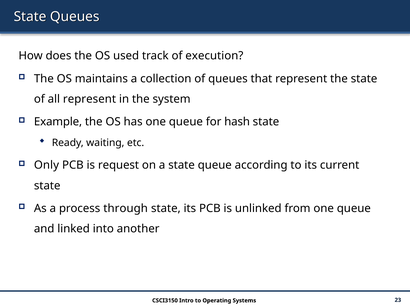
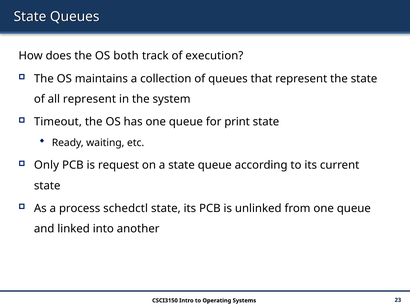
used: used -> both
Example: Example -> Timeout
hash: hash -> print
through: through -> schedctl
